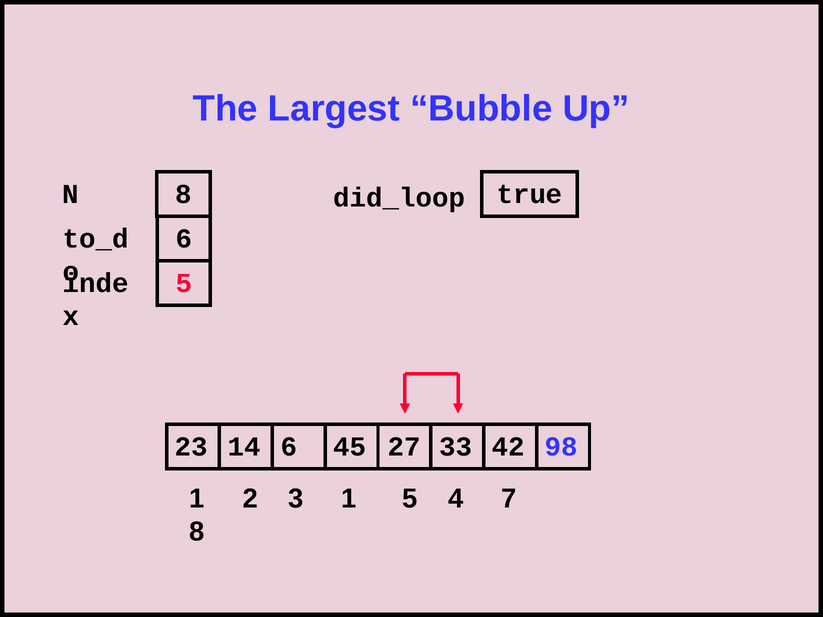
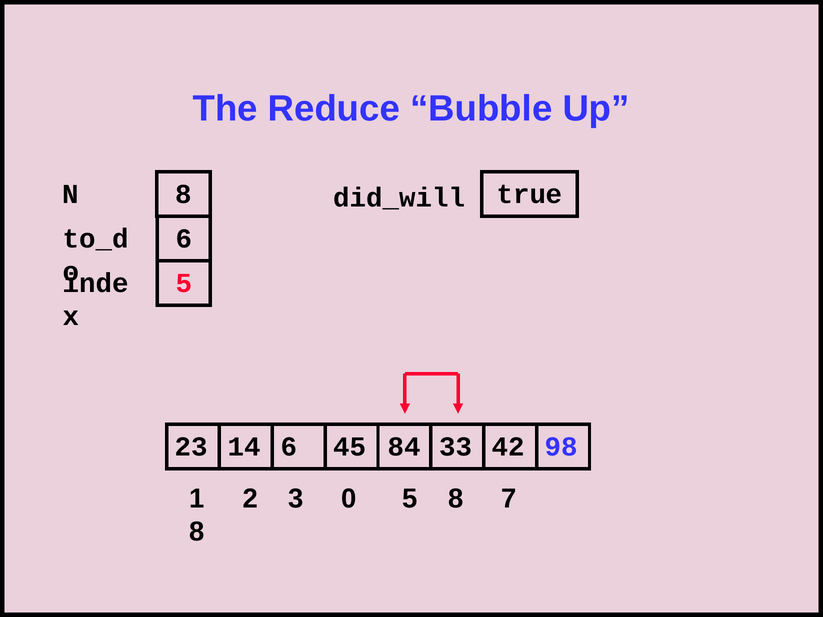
Largest: Largest -> Reduce
did_loop: did_loop -> did_will
27: 27 -> 84
3 1: 1 -> 0
5 4: 4 -> 8
